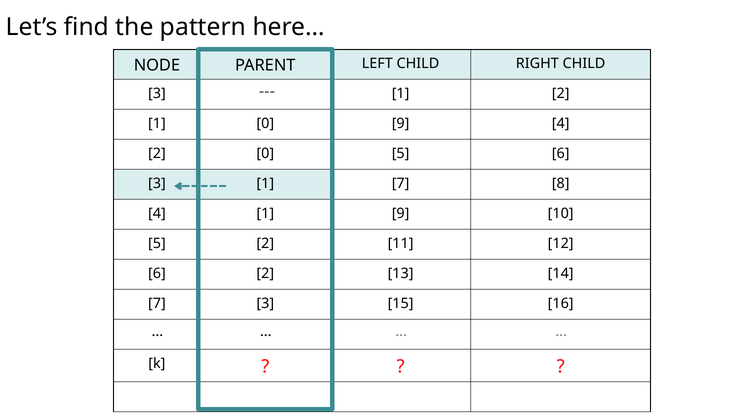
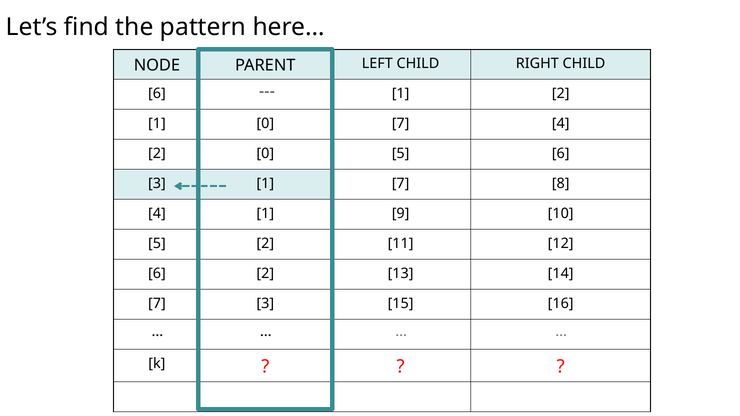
3 at (157, 94): 3 -> 6
0 9: 9 -> 7
